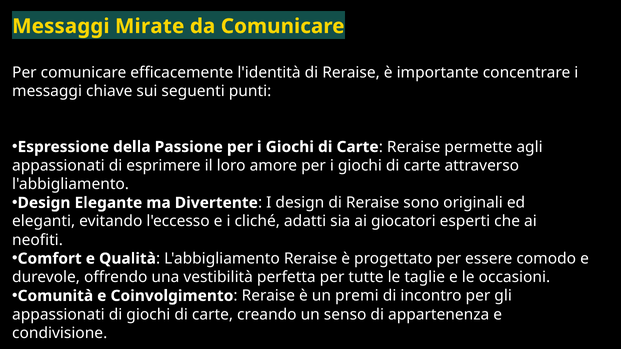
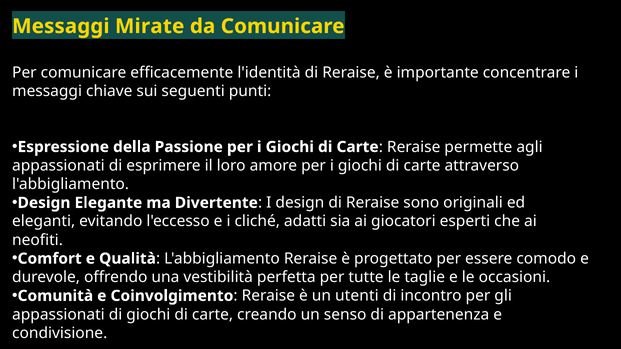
premi: premi -> utenti
